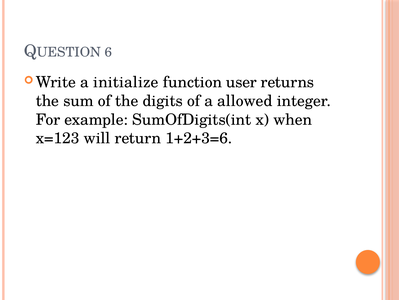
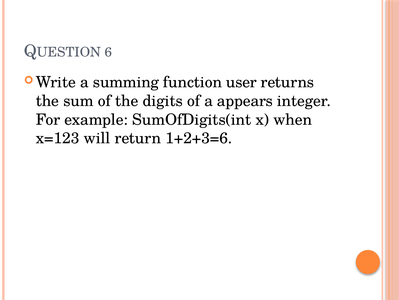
initialize: initialize -> summing
allowed: allowed -> appears
